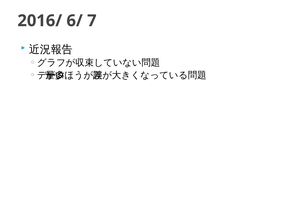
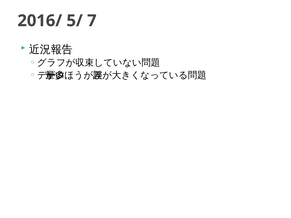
6/: 6/ -> 5/
